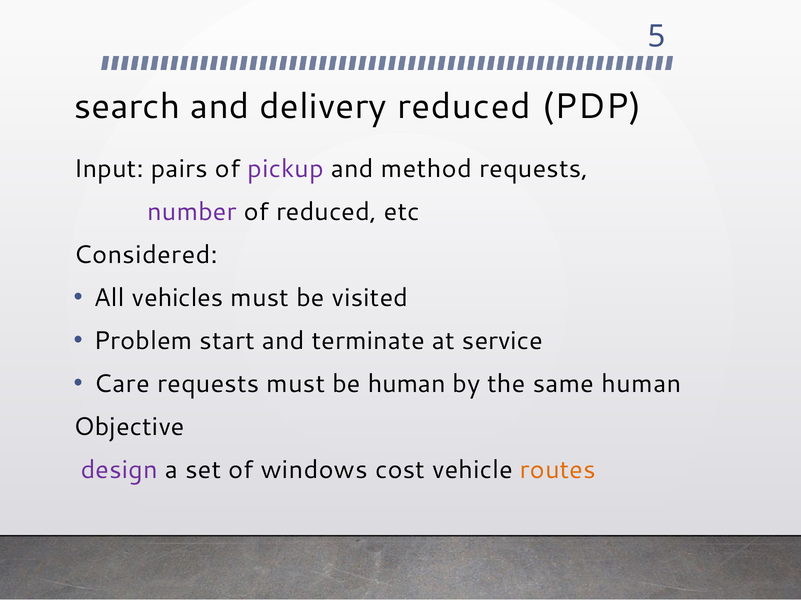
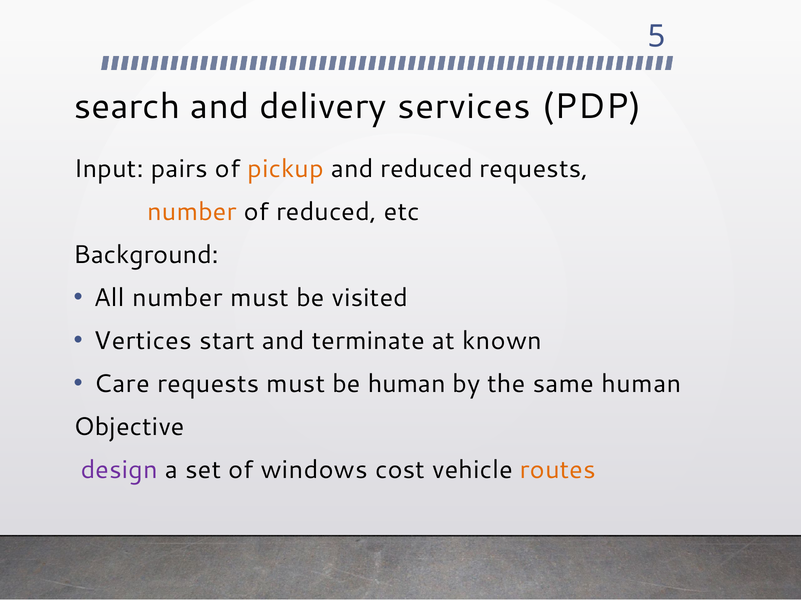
delivery reduced: reduced -> services
pickup colour: purple -> orange
and method: method -> reduced
number at (192, 212) colour: purple -> orange
Considered: Considered -> Background
All vehicles: vehicles -> number
Problem: Problem -> Vertices
service: service -> known
